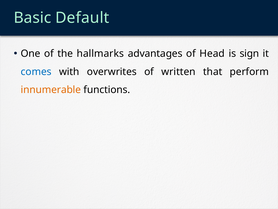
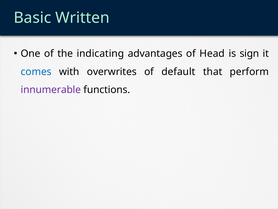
Default: Default -> Written
hallmarks: hallmarks -> indicating
written: written -> default
innumerable colour: orange -> purple
